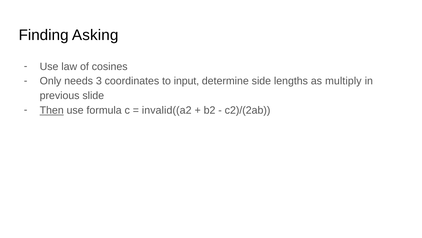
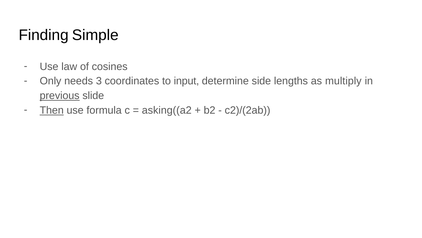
Asking: Asking -> Simple
previous underline: none -> present
invalid((a2: invalid((a2 -> asking((a2
